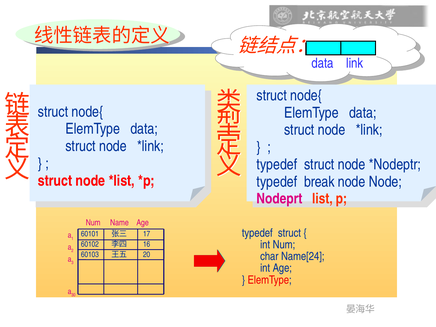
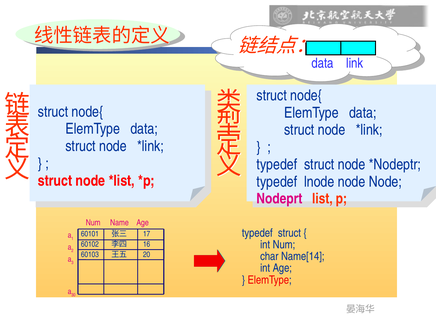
break: break -> lnode
Name[24: Name[24 -> Name[14
